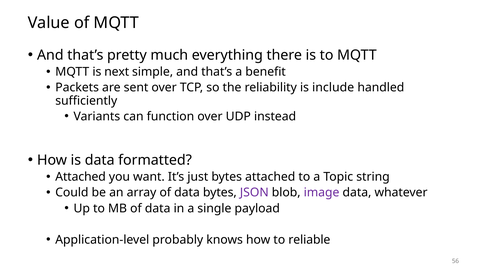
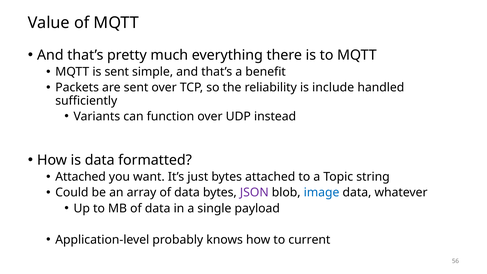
is next: next -> sent
image colour: purple -> blue
reliable: reliable -> current
